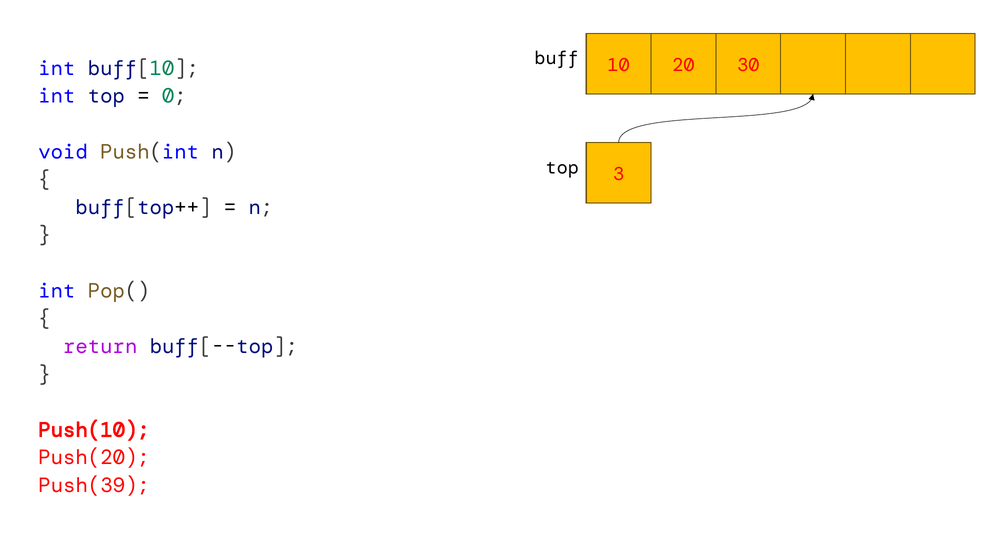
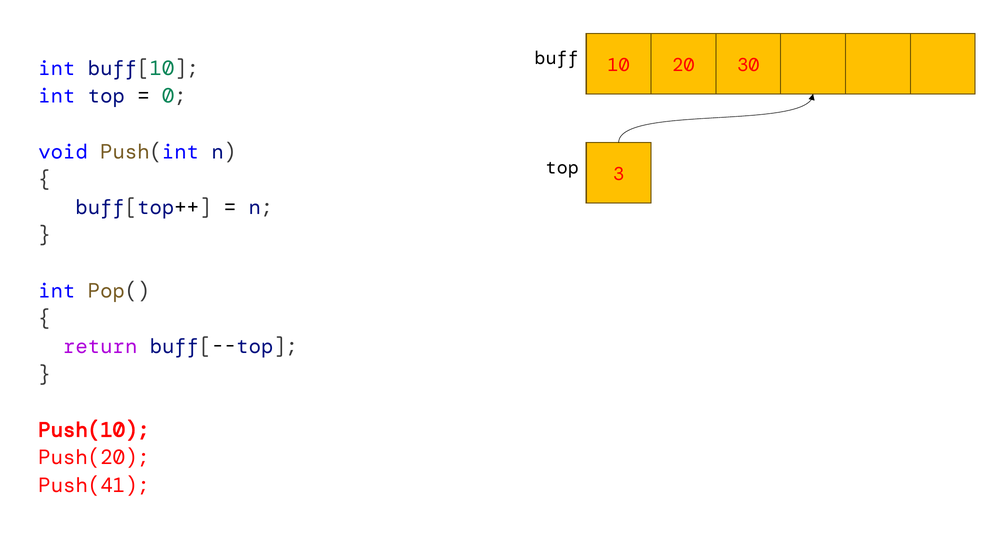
Push(39: Push(39 -> Push(41
